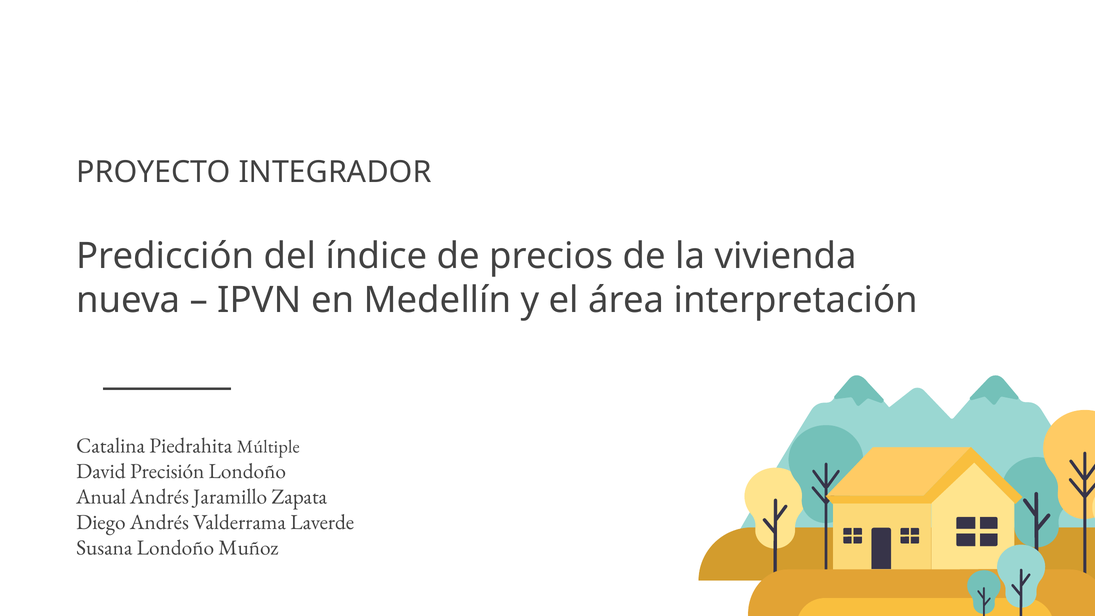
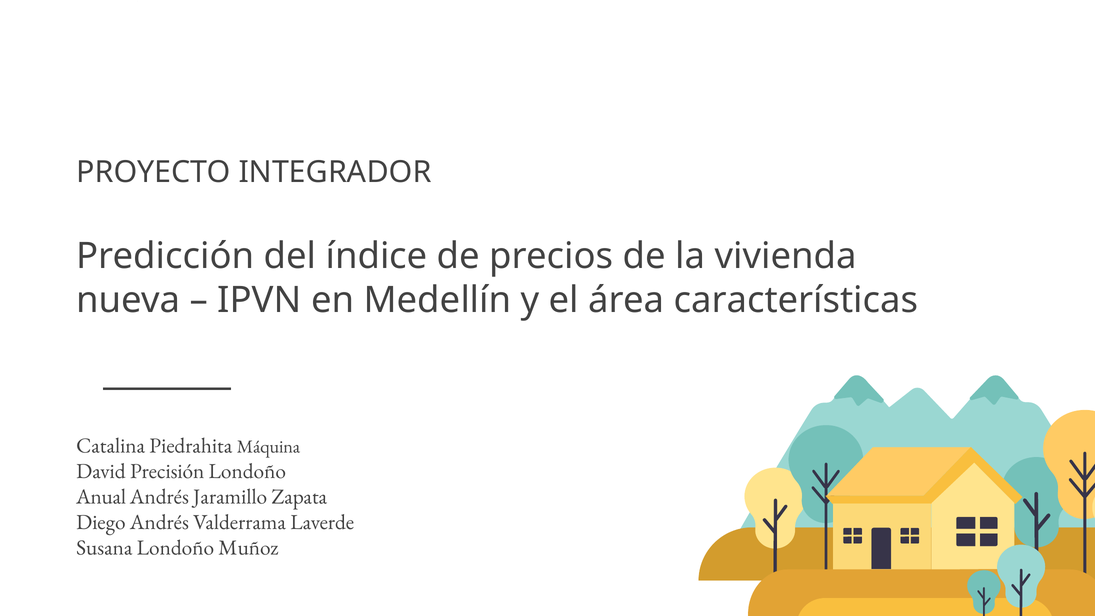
interpretación: interpretación -> características
Múltiple: Múltiple -> Máquina
